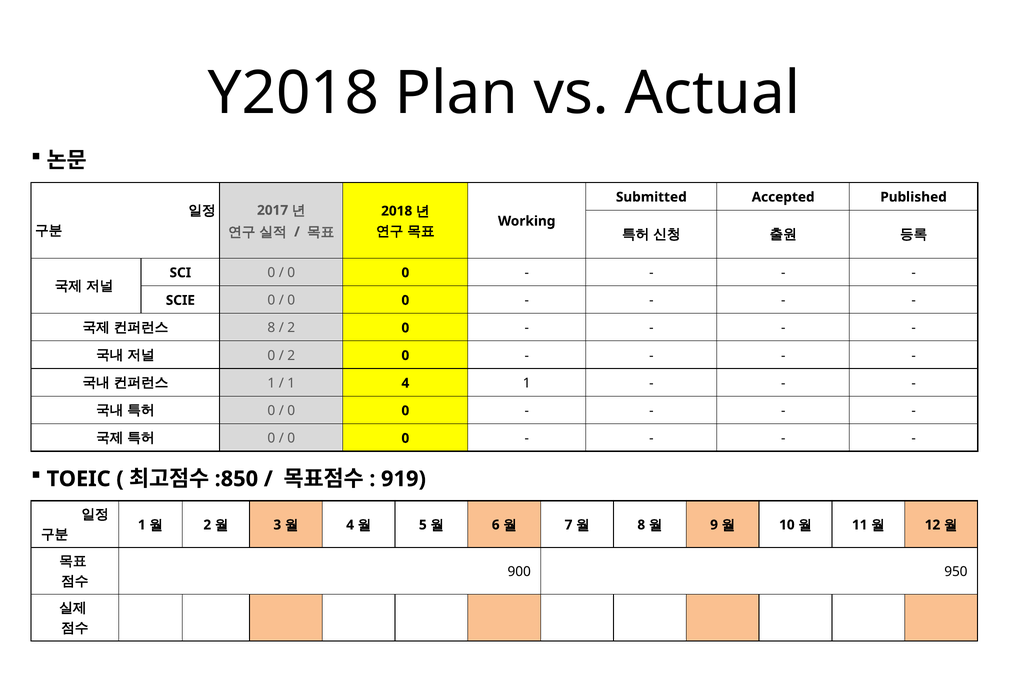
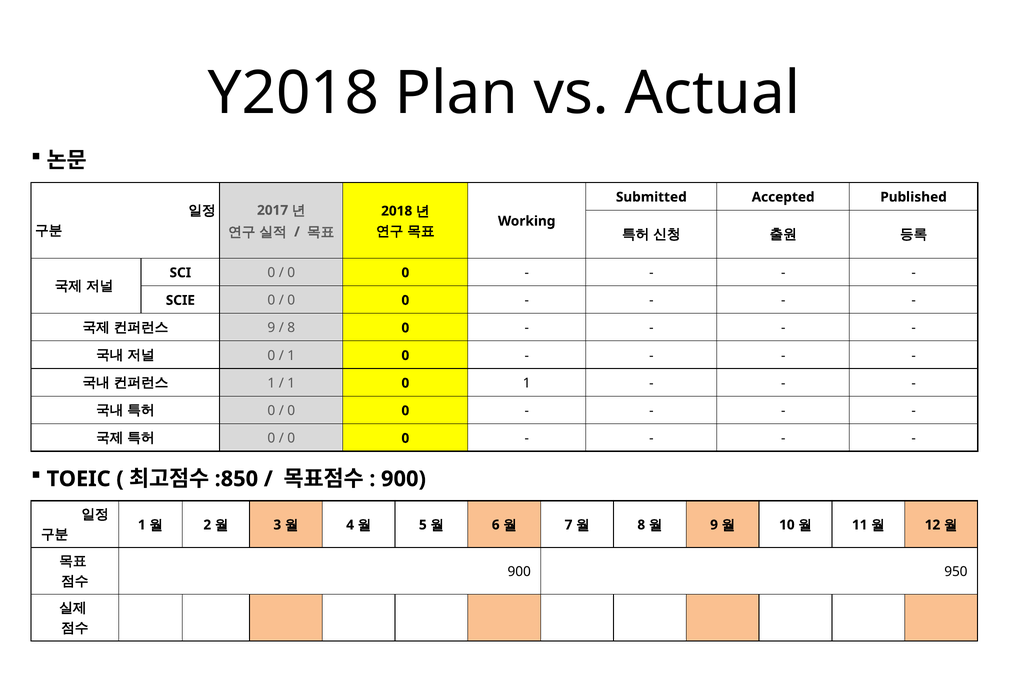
8 at (271, 328): 8 -> 9
2 at (291, 328): 2 -> 8
2 at (291, 355): 2 -> 1
4 at (405, 383): 4 -> 0
919 at (403, 479): 919 -> 900
